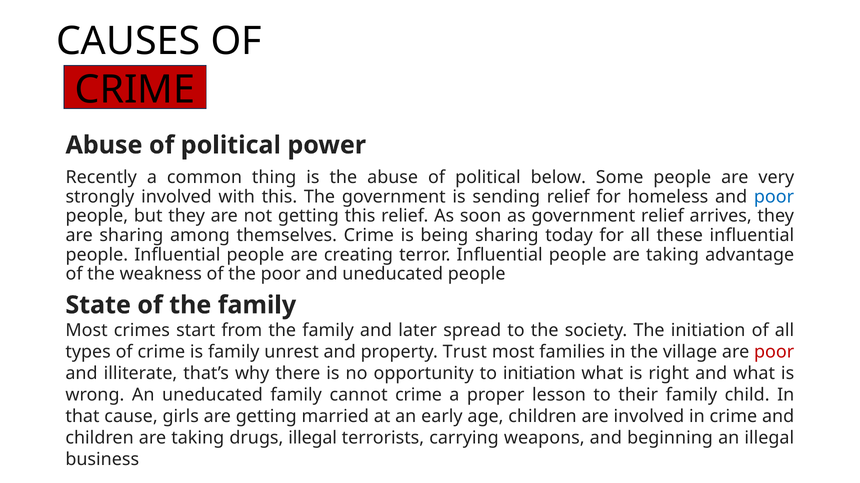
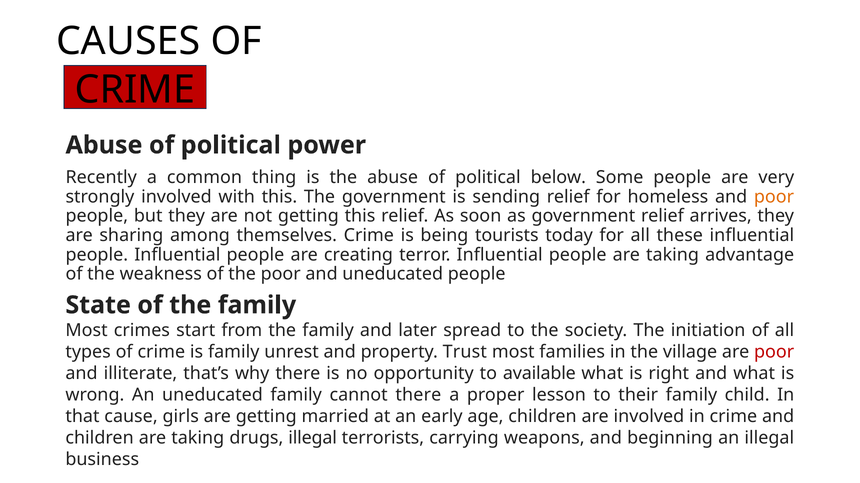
poor at (774, 197) colour: blue -> orange
being sharing: sharing -> tourists
to initiation: initiation -> available
cannot crime: crime -> there
